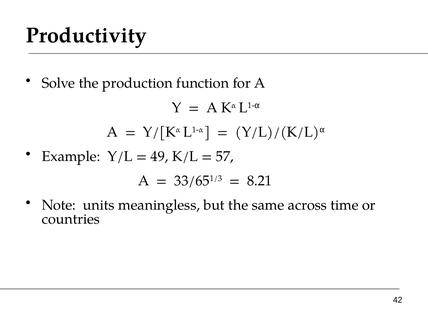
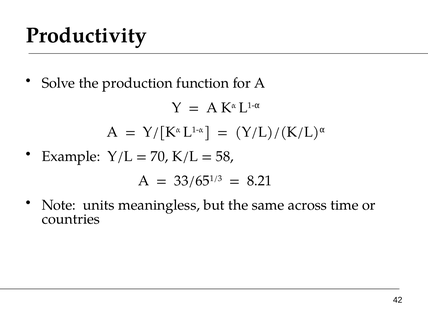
49: 49 -> 70
57: 57 -> 58
